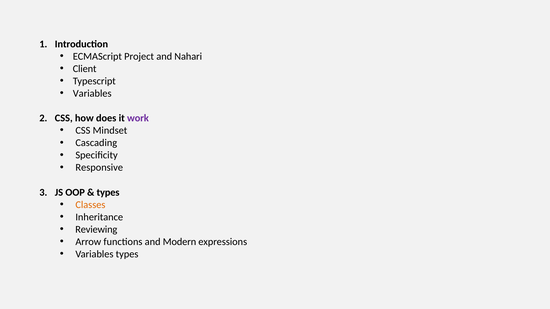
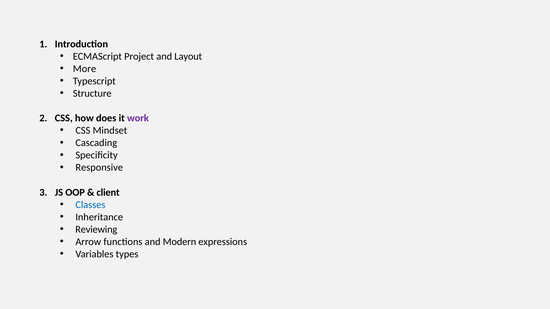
Nahari: Nahari -> Layout
Client: Client -> More
Variables at (92, 94): Variables -> Structure
types at (108, 193): types -> client
Classes colour: orange -> blue
